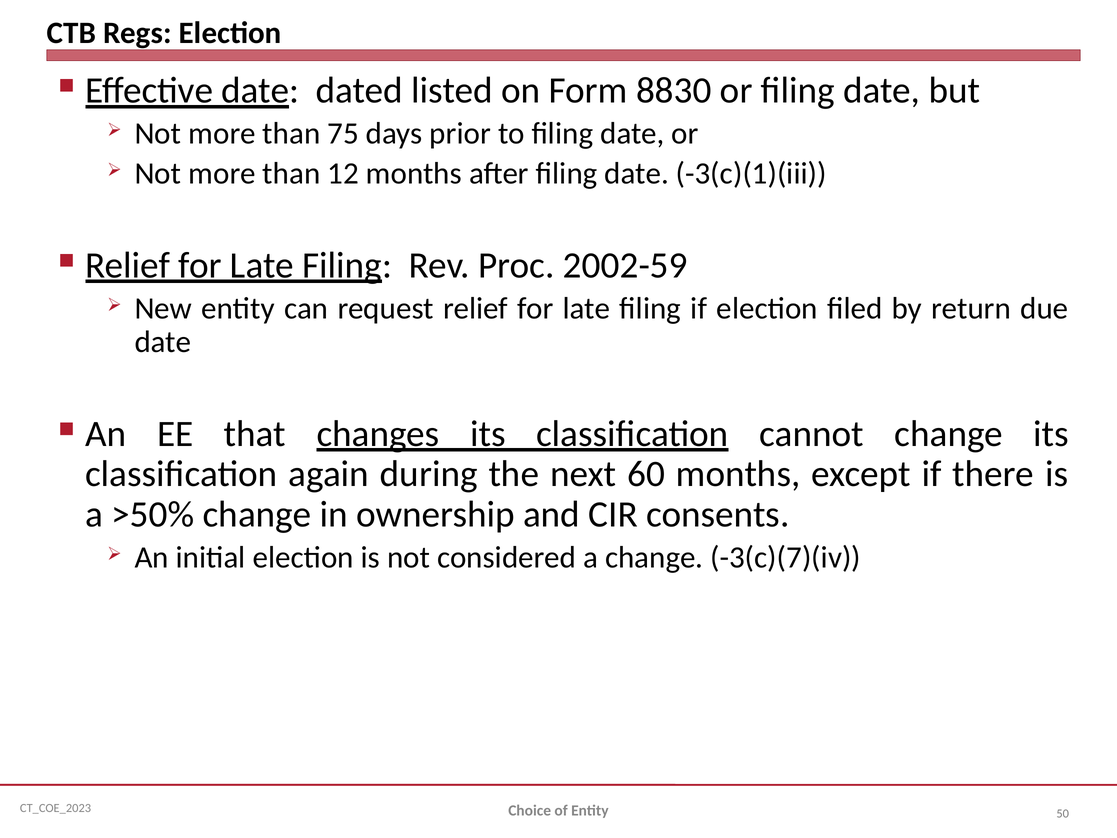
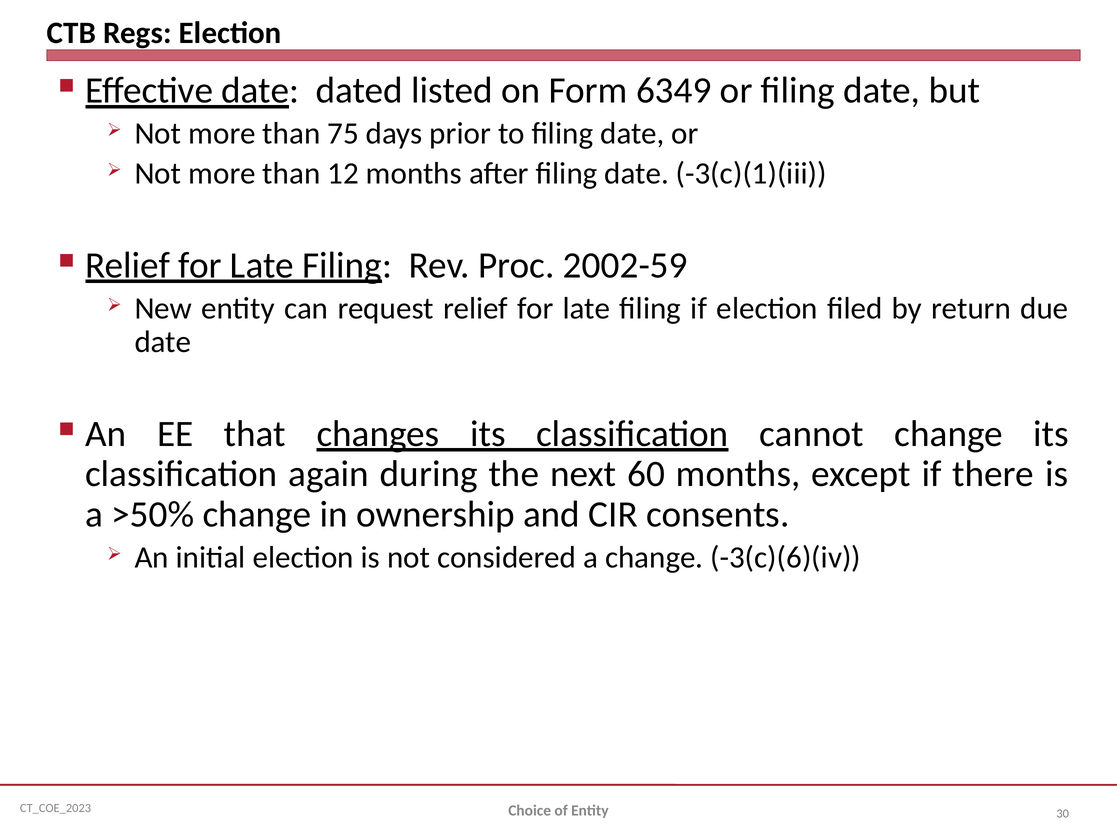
8830: 8830 -> 6349
-3(c)(7)(iv: -3(c)(7)(iv -> -3(c)(6)(iv
50: 50 -> 30
